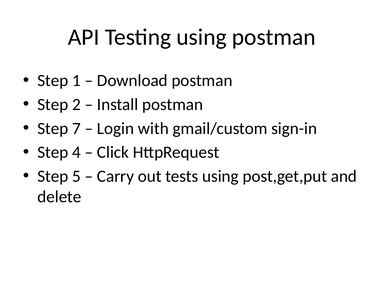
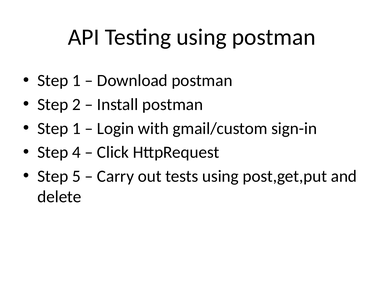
7 at (76, 128): 7 -> 1
